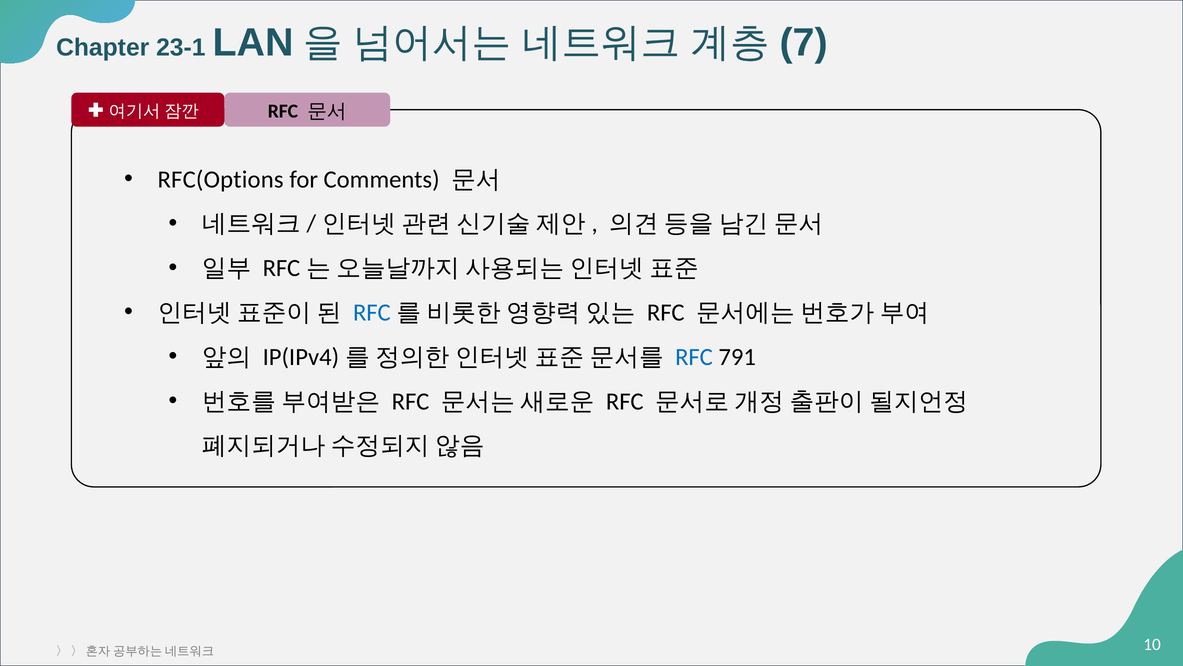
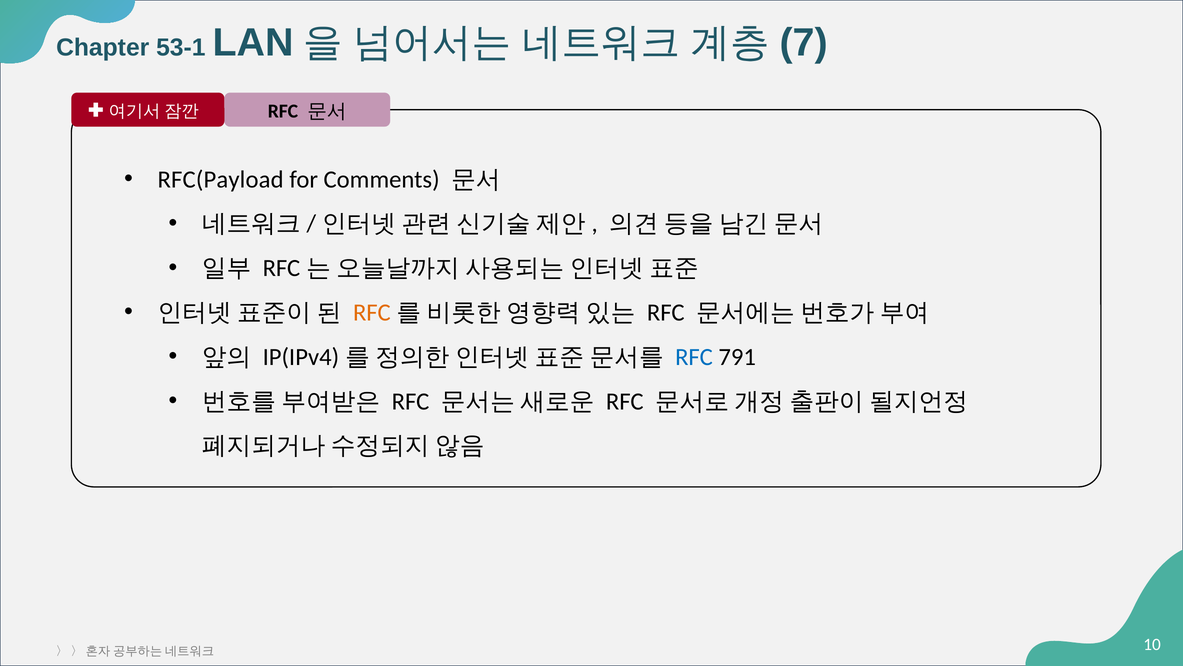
23-1: 23-1 -> 53-1
RFC(Options: RFC(Options -> RFC(Payload
RFC at (372, 312) colour: blue -> orange
